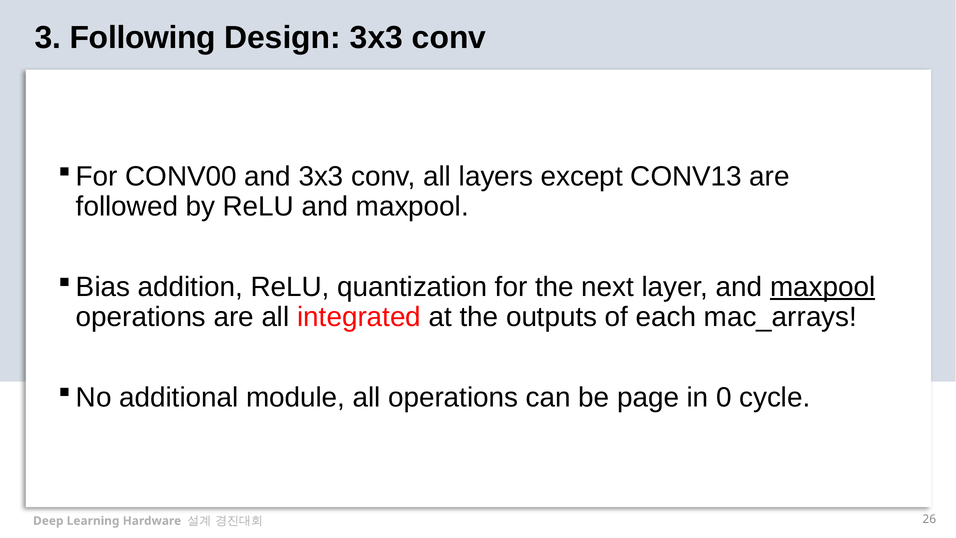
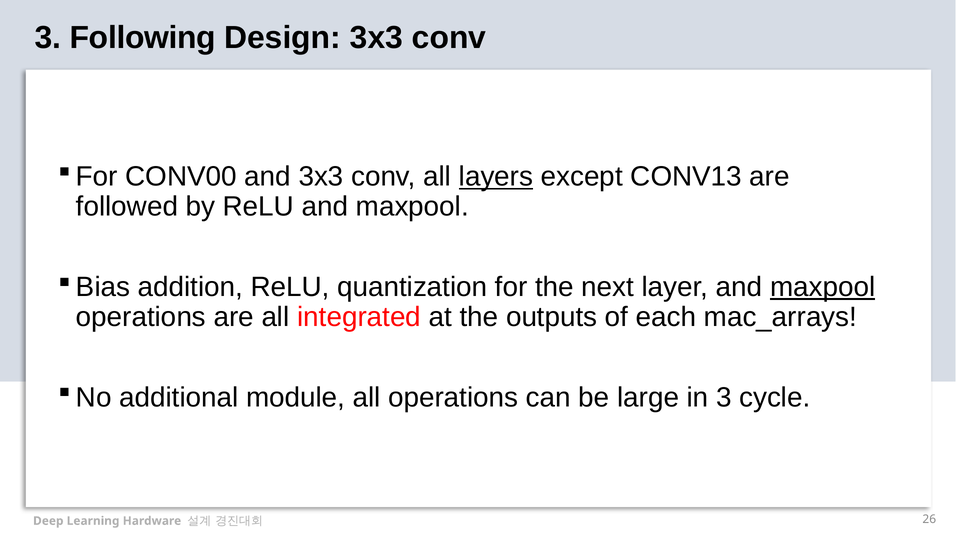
layers underline: none -> present
page: page -> large
in 0: 0 -> 3
